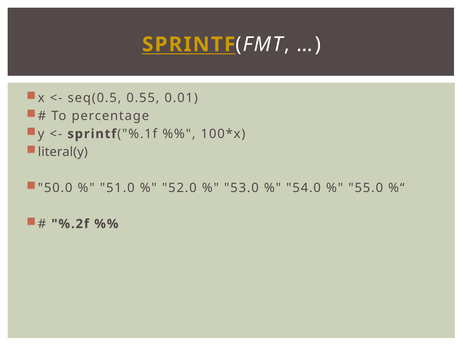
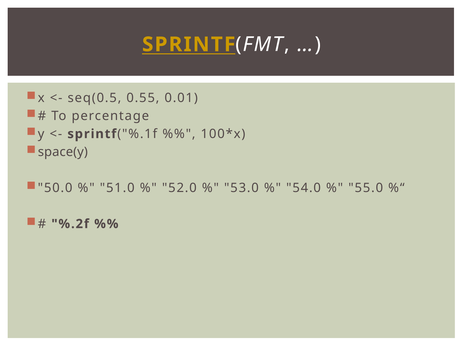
literal(y: literal(y -> space(y
